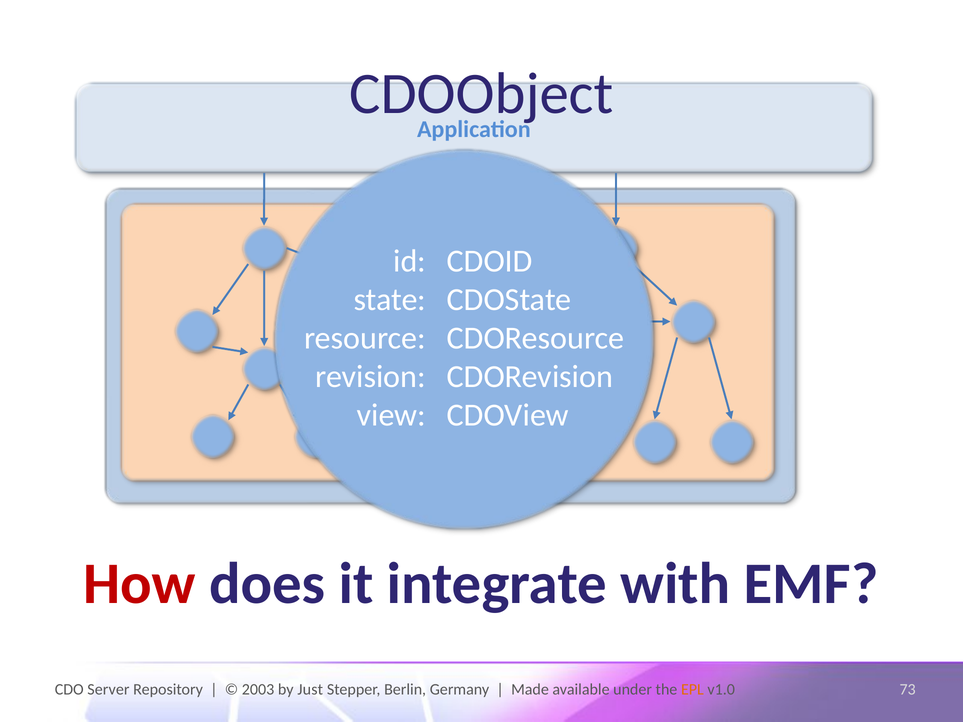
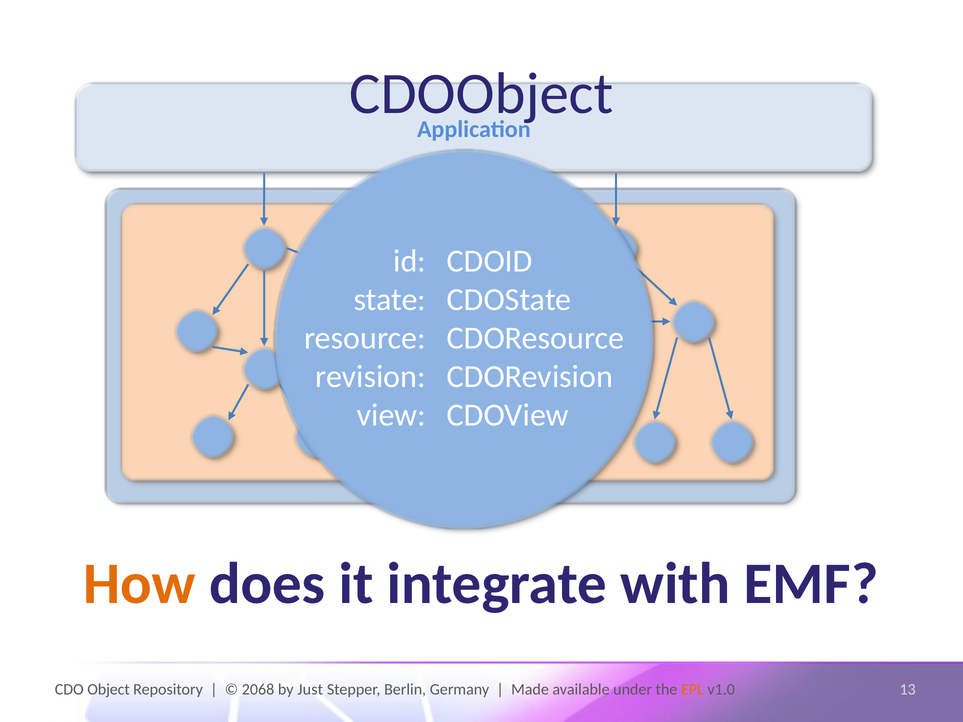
How colour: red -> orange
Server: Server -> Object
2003: 2003 -> 2068
73: 73 -> 13
